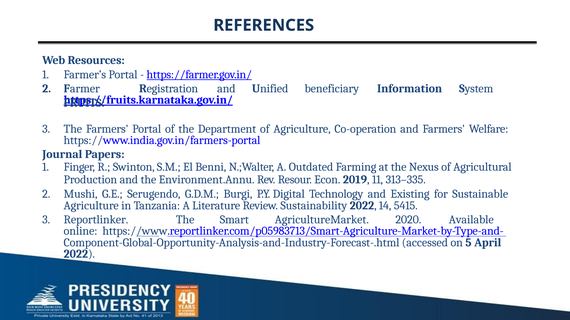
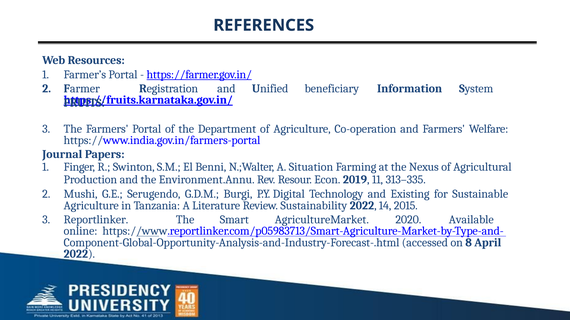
Outdated: Outdated -> Situation
5415: 5415 -> 2015
5: 5 -> 8
